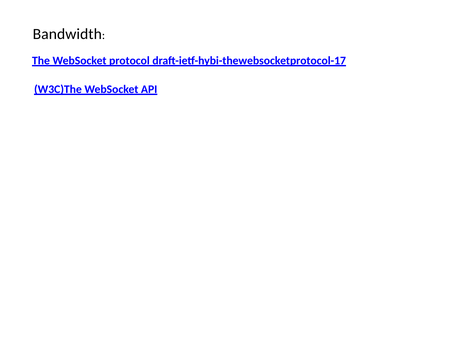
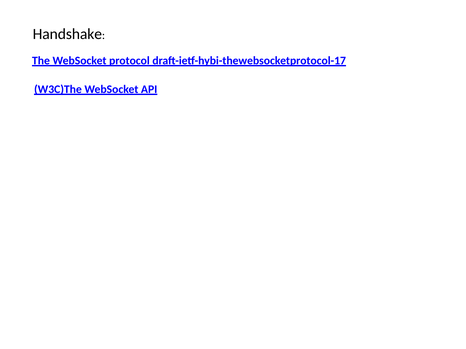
Bandwidth: Bandwidth -> Handshake
